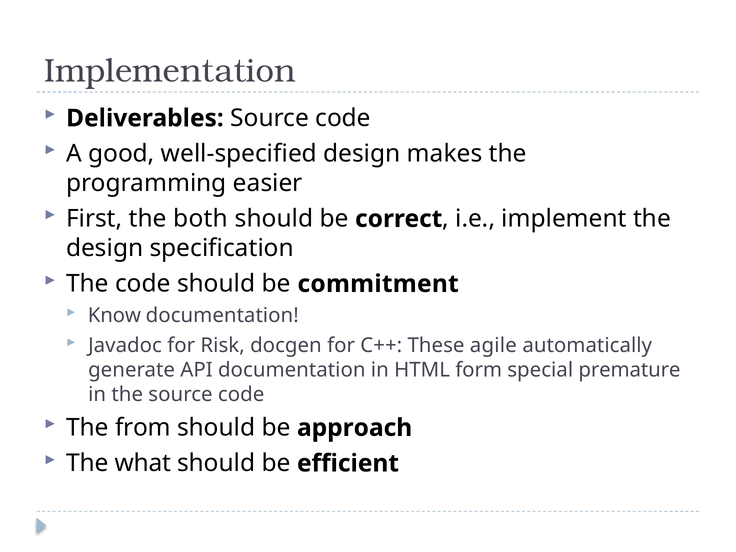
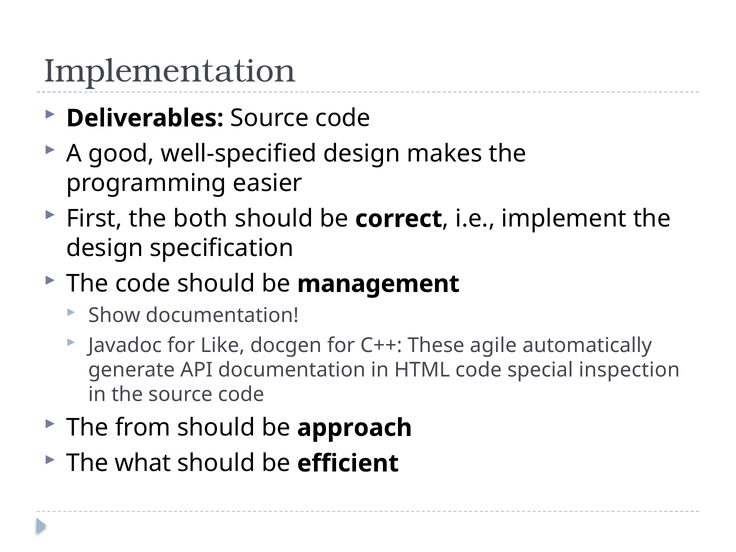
commitment: commitment -> management
Know: Know -> Show
Risk: Risk -> Like
HTML form: form -> code
premature: premature -> inspection
